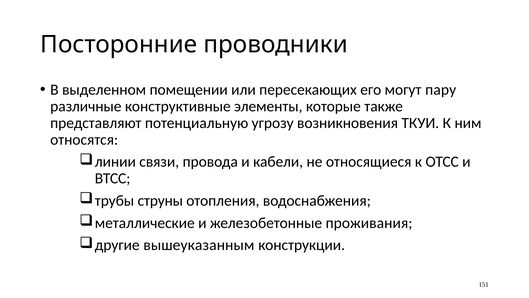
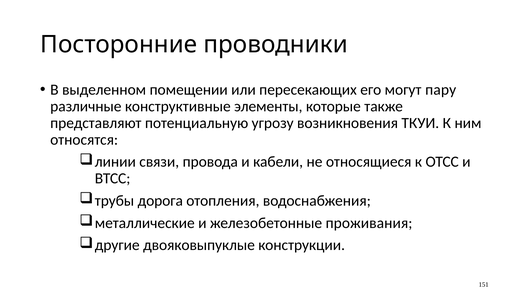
струны: струны -> дорога
вышеуказанным: вышеуказанным -> двояковыпуклые
